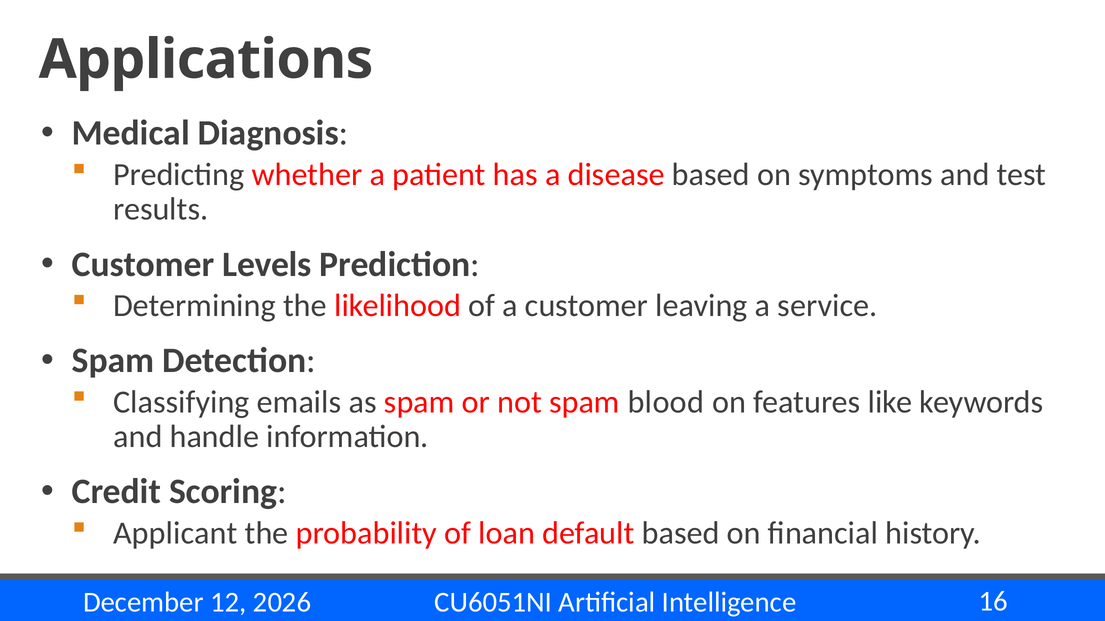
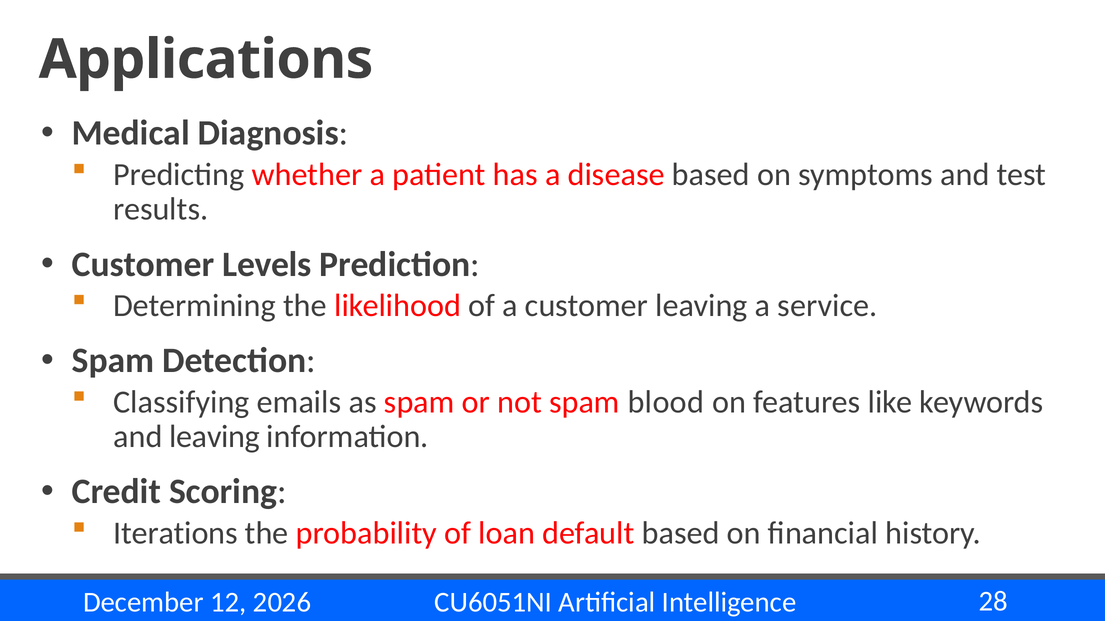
and handle: handle -> leaving
Applicant: Applicant -> Iterations
16: 16 -> 28
